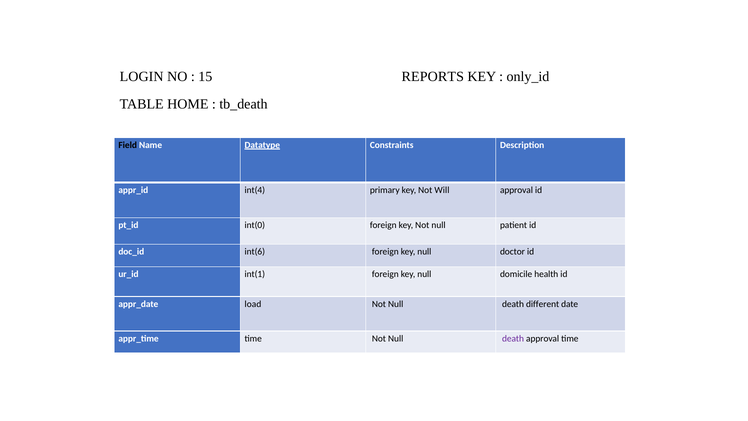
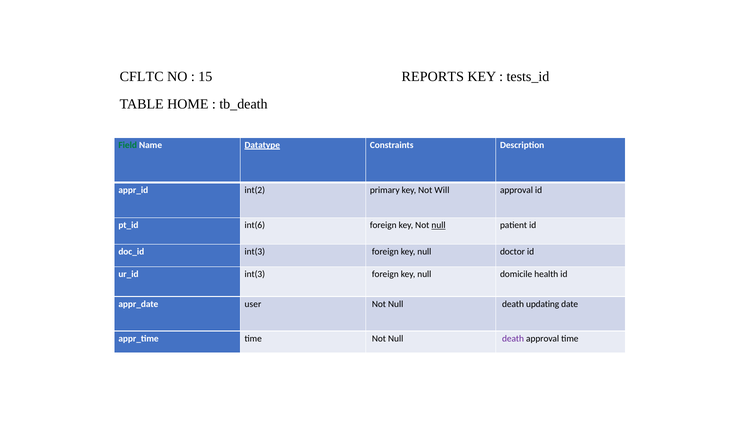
LOGIN: LOGIN -> CFLTC
only_id: only_id -> tests_id
Field colour: black -> green
int(4: int(4 -> int(2
int(0: int(0 -> int(6
null at (439, 225) underline: none -> present
int(6 at (255, 252): int(6 -> int(3
int(1 at (255, 274): int(1 -> int(3
load: load -> user
different: different -> updating
